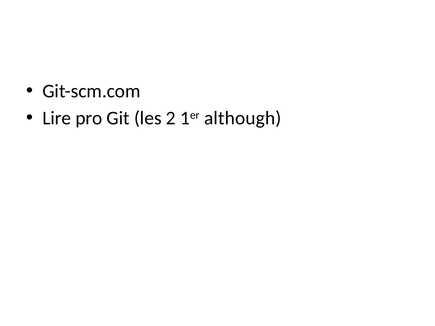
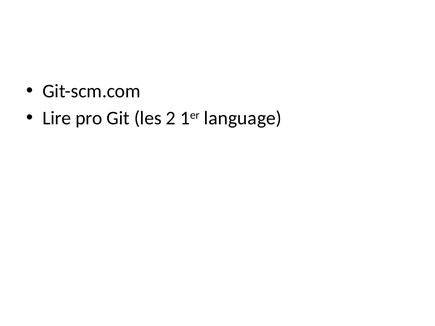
although: although -> language
